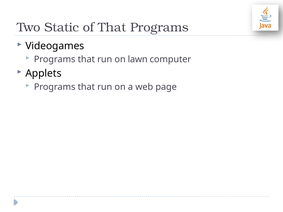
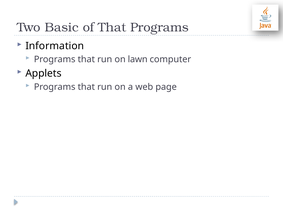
Static: Static -> Basic
Videogames: Videogames -> Information
